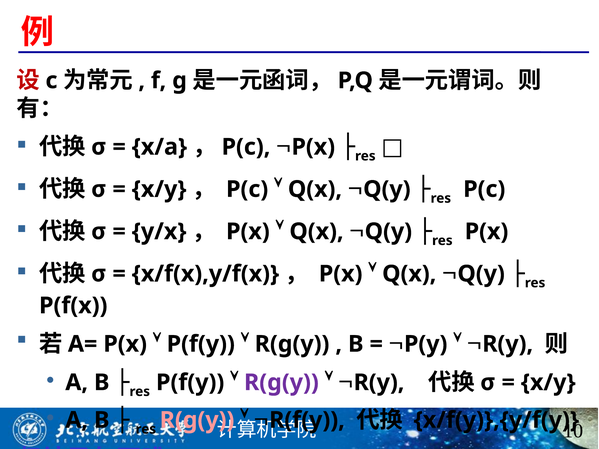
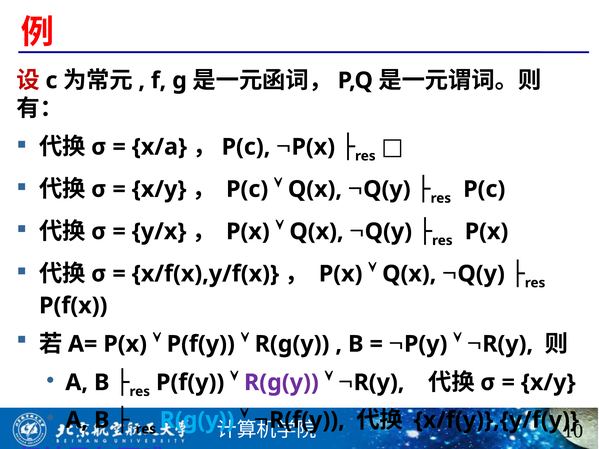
R(g(y at (197, 420) colour: pink -> light blue
